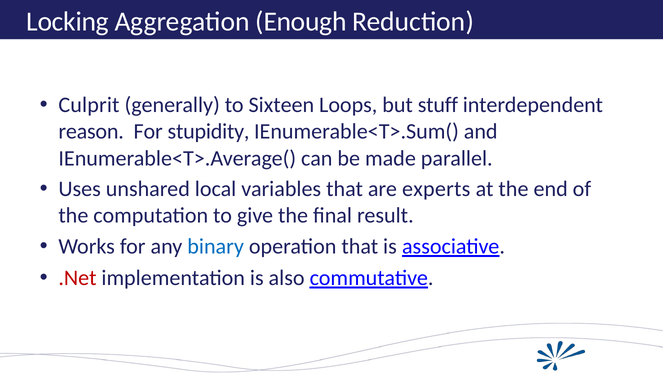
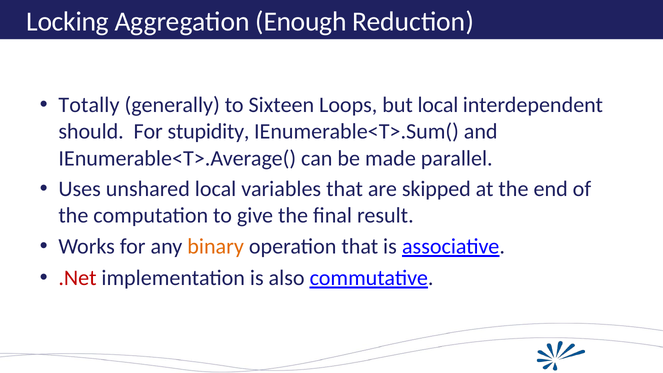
Culprit: Culprit -> Totally
but stuff: stuff -> local
reason: reason -> should
experts: experts -> skipped
binary colour: blue -> orange
